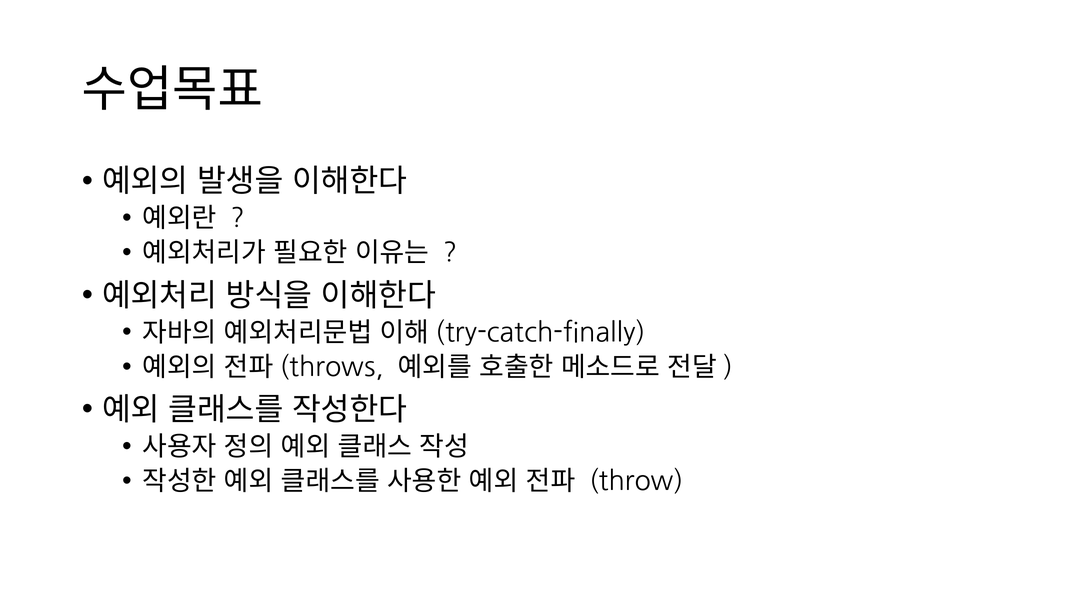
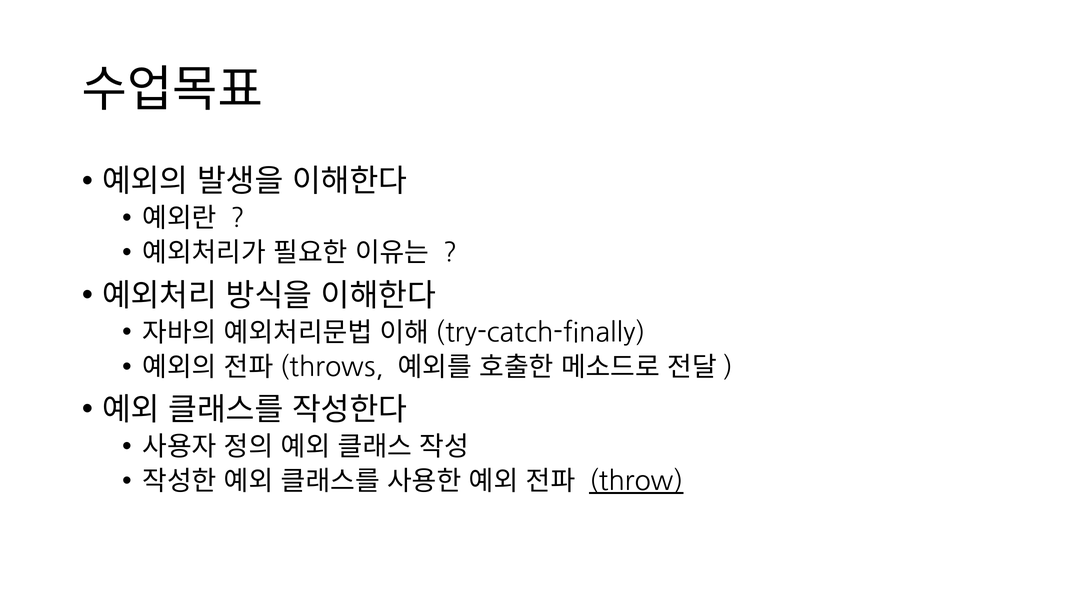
throw underline: none -> present
